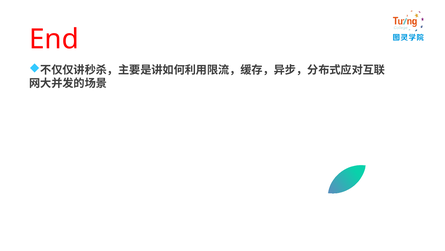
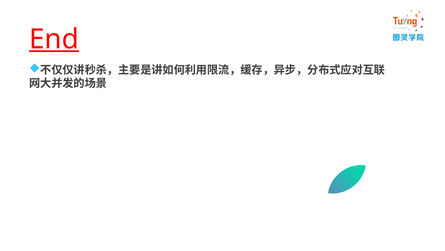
End underline: none -> present
